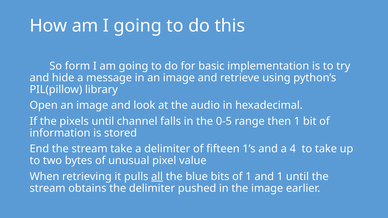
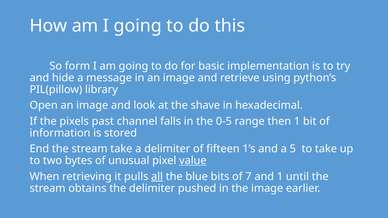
audio: audio -> shave
pixels until: until -> past
4: 4 -> 5
value underline: none -> present
of 1: 1 -> 7
